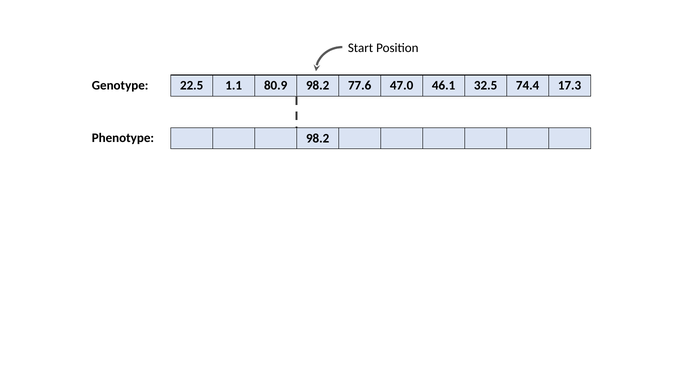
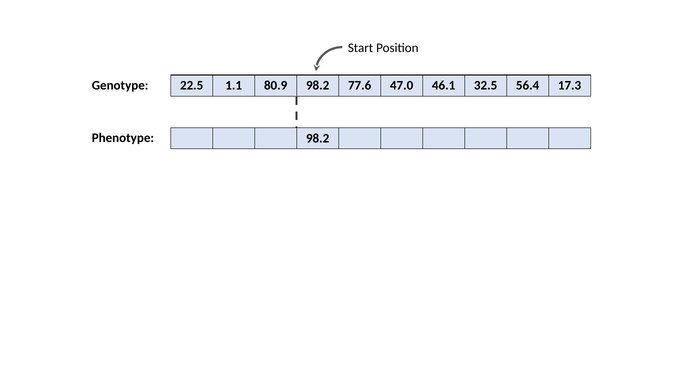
74.4: 74.4 -> 56.4
